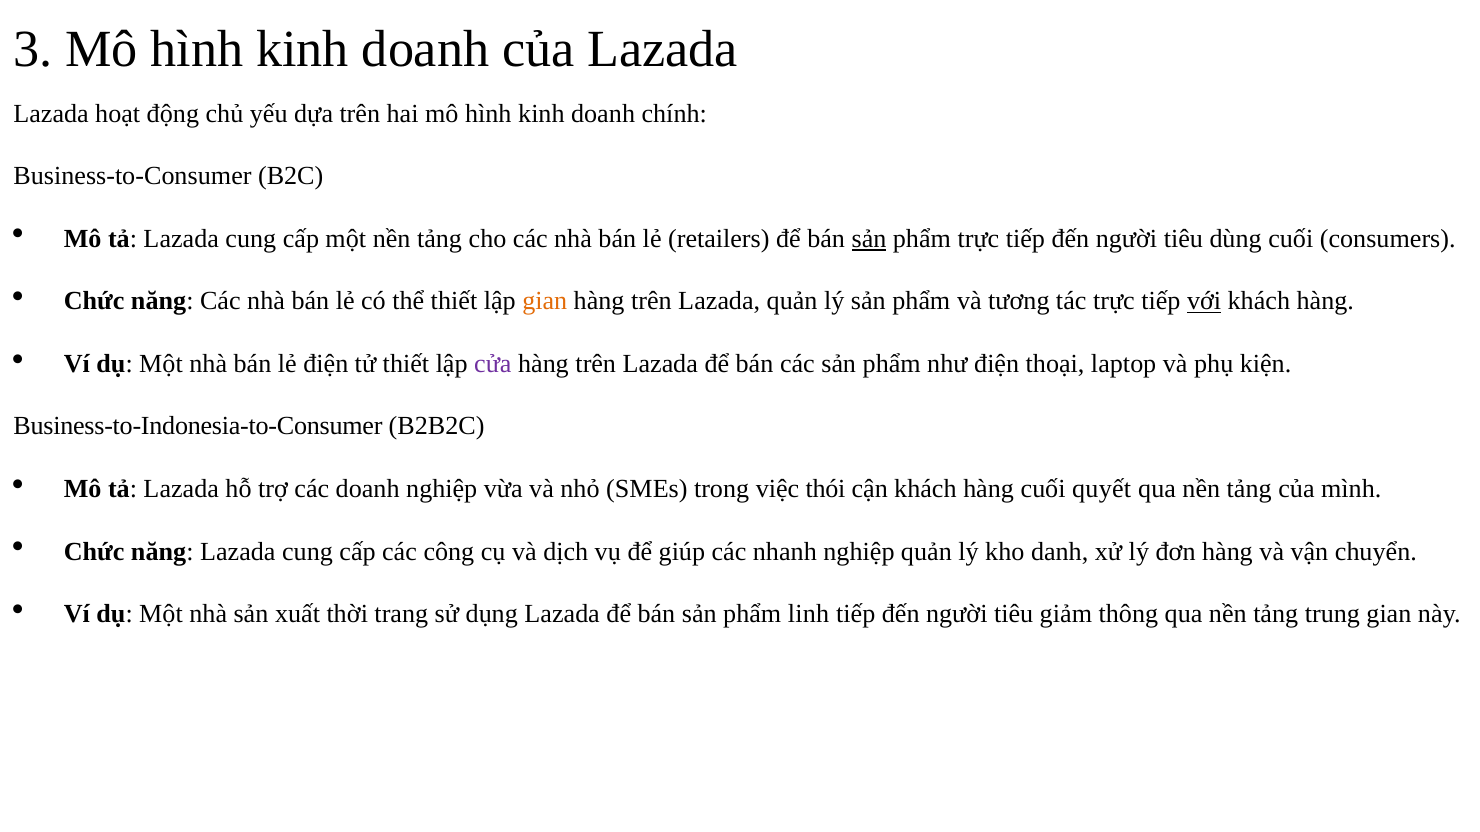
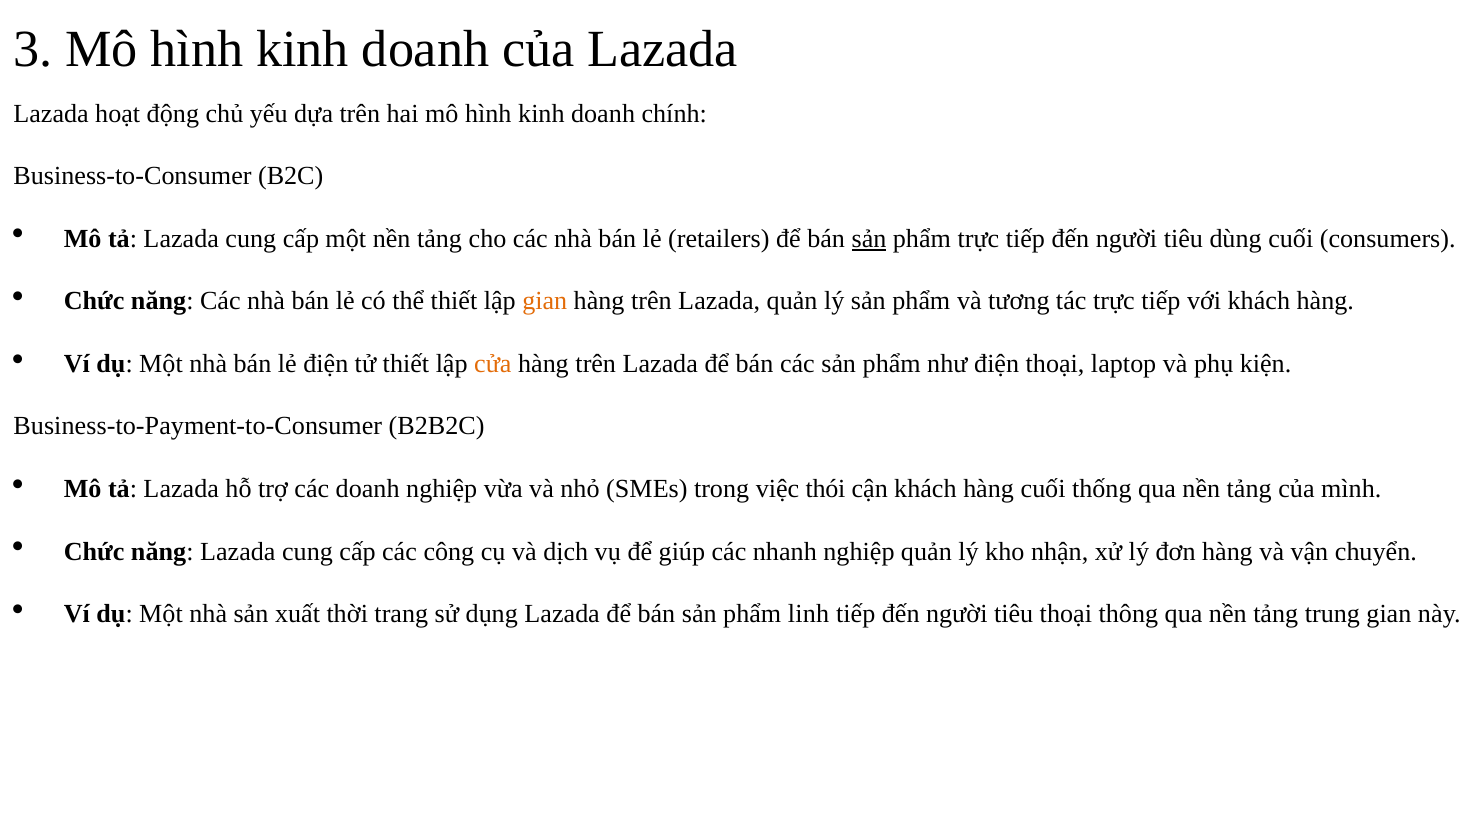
với underline: present -> none
cửa colour: purple -> orange
Business-to-Indonesia-to-Consumer: Business-to-Indonesia-to-Consumer -> Business-to-Payment-to-Consumer
quyết: quyết -> thống
danh: danh -> nhận
tiêu giảm: giảm -> thoại
